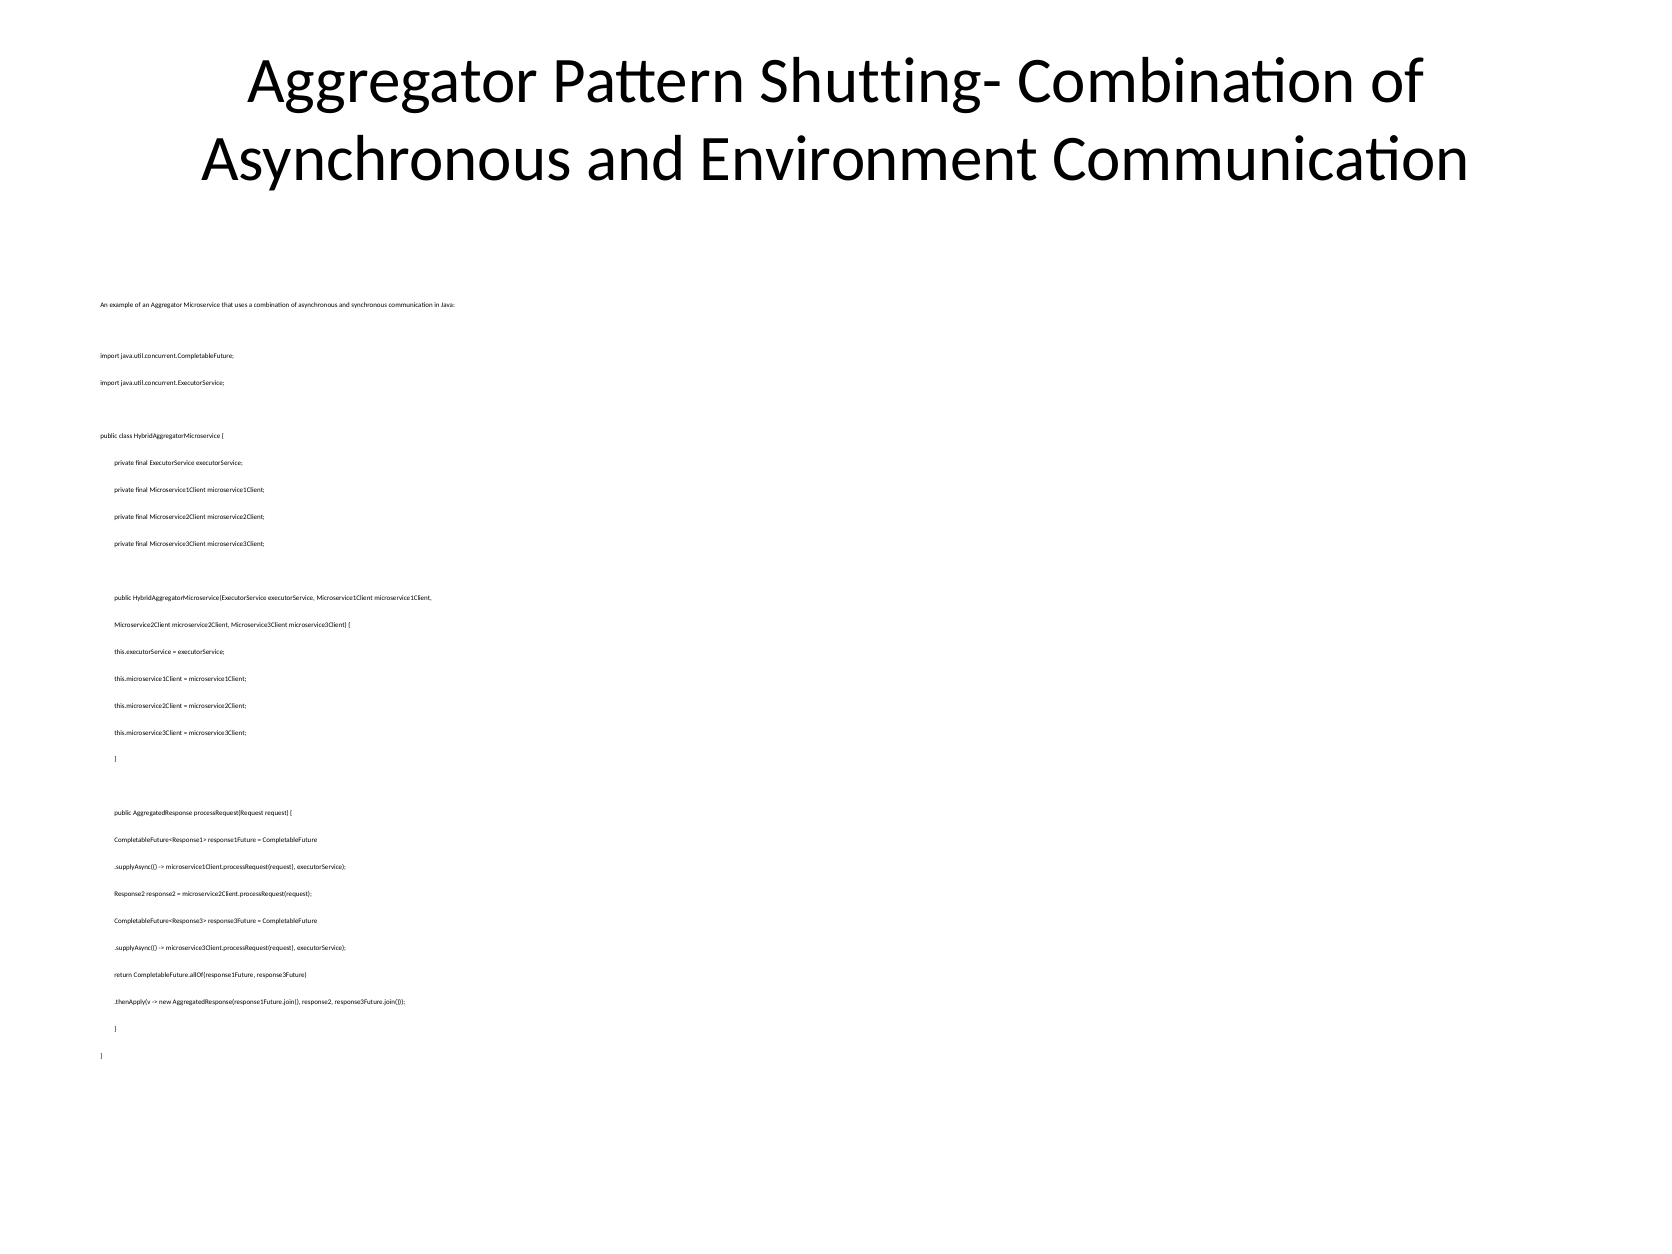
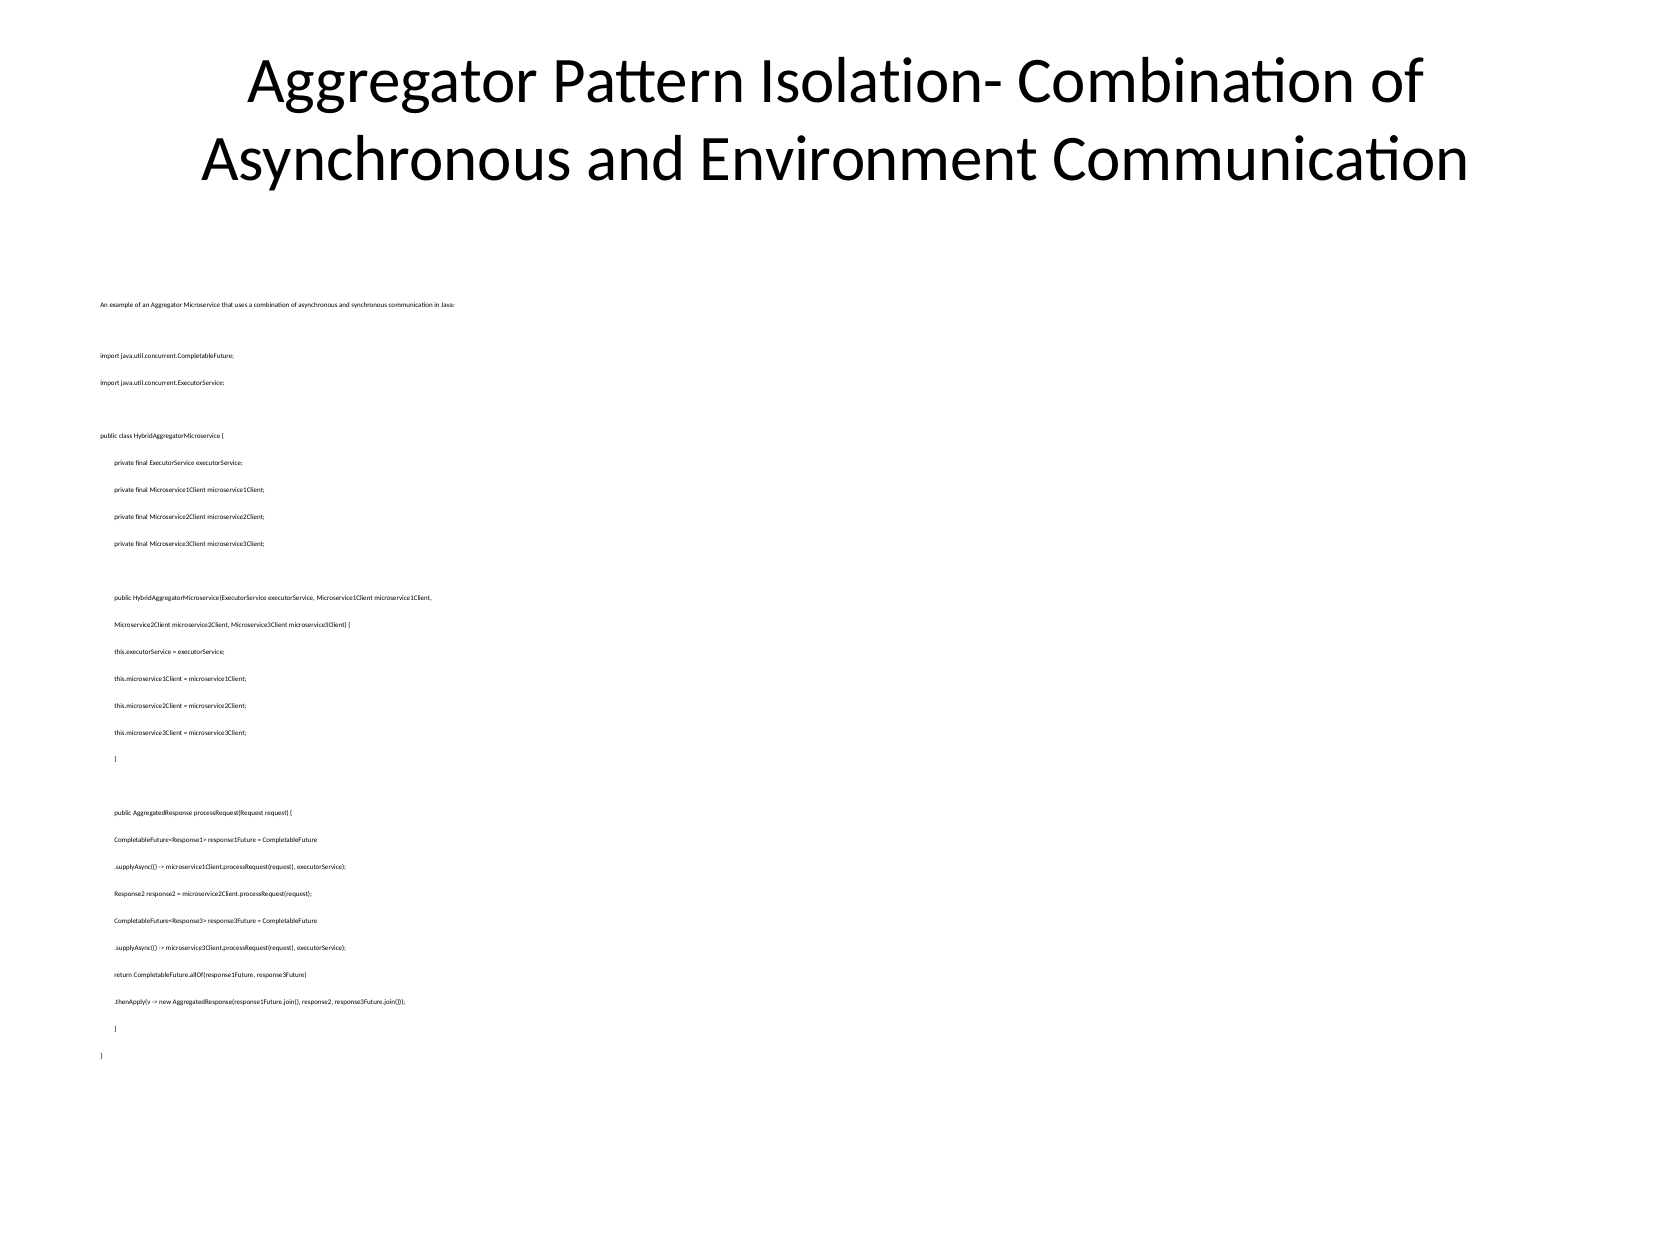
Shutting-: Shutting- -> Isolation-
